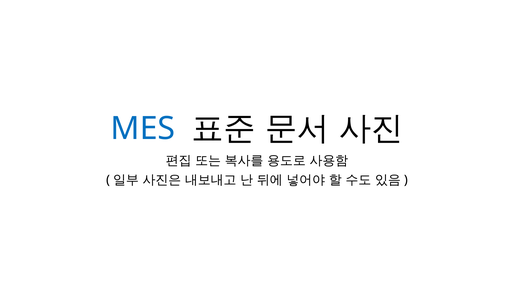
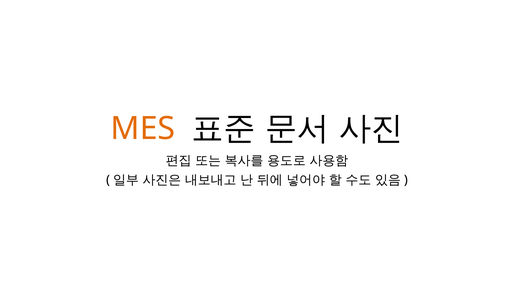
MES colour: blue -> orange
